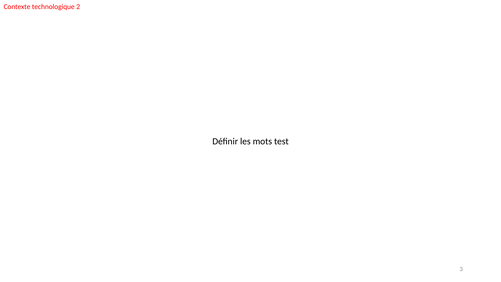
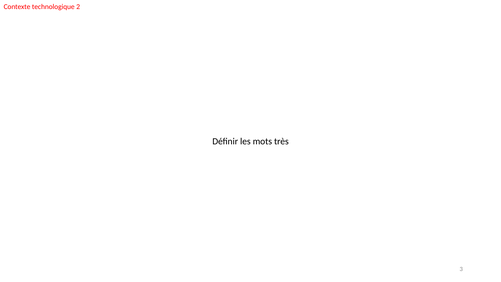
test: test -> très
